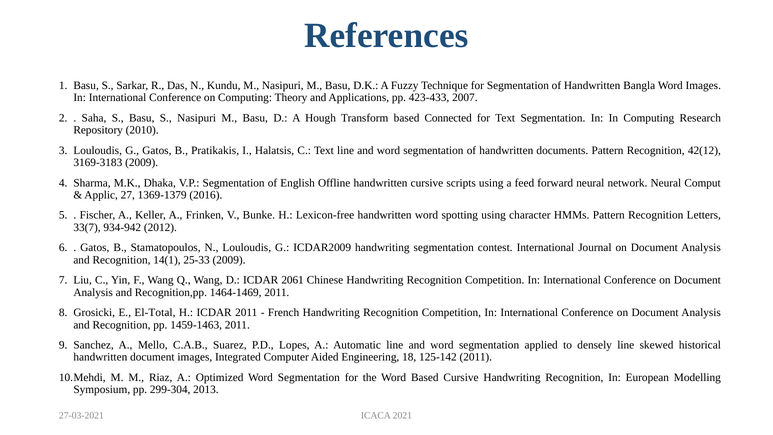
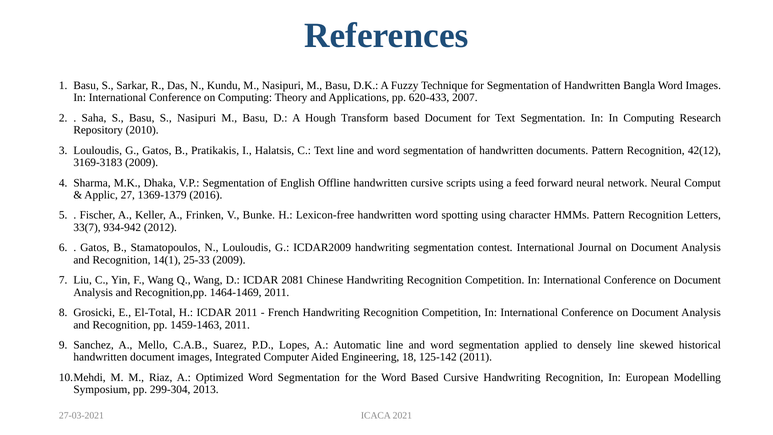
423-433: 423-433 -> 620-433
based Connected: Connected -> Document
2061: 2061 -> 2081
